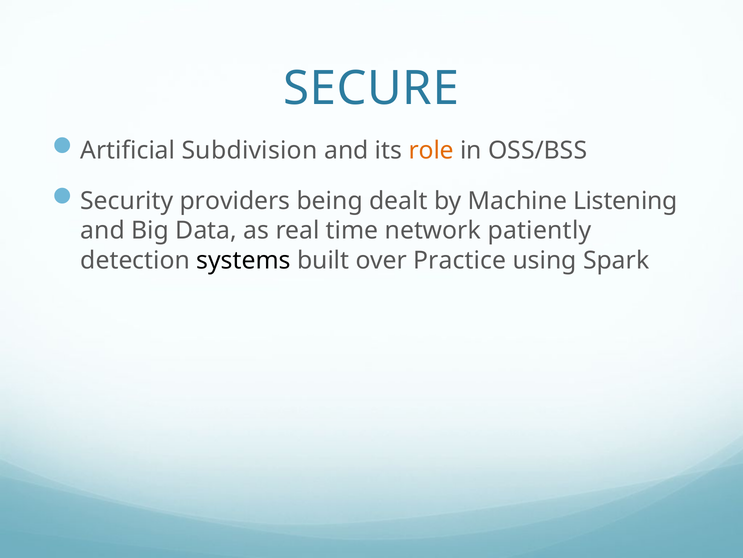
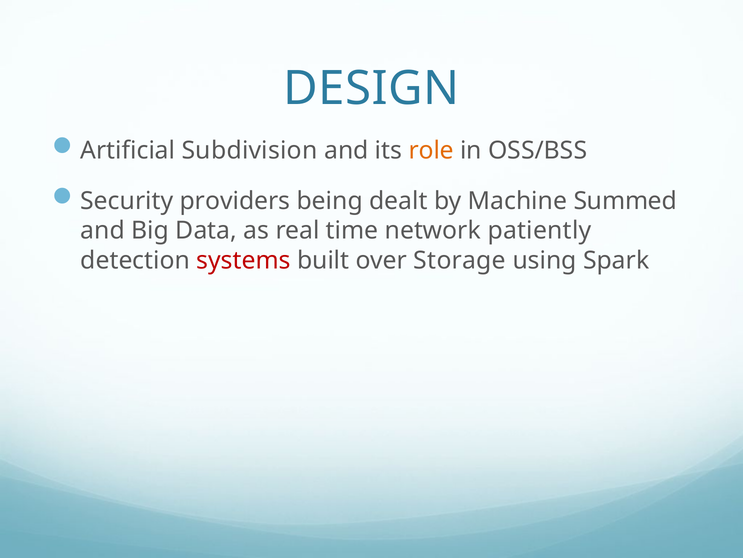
SECURE: SECURE -> DESIGN
Listening: Listening -> Summed
systems colour: black -> red
Practice: Practice -> Storage
